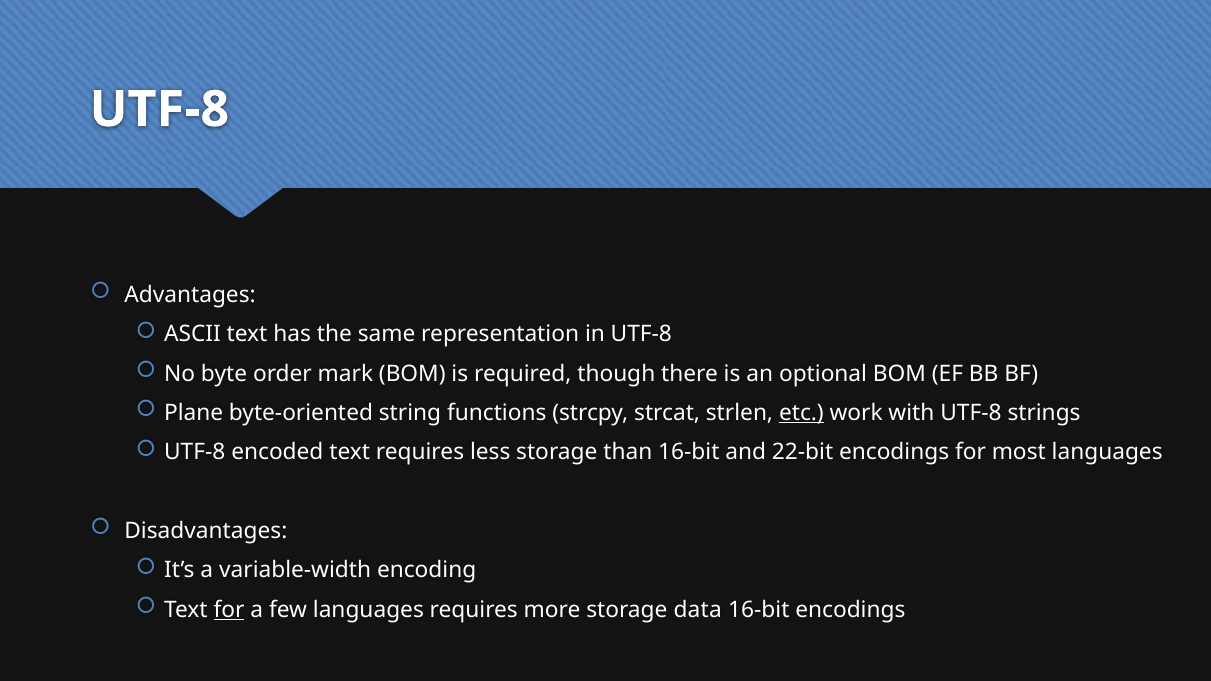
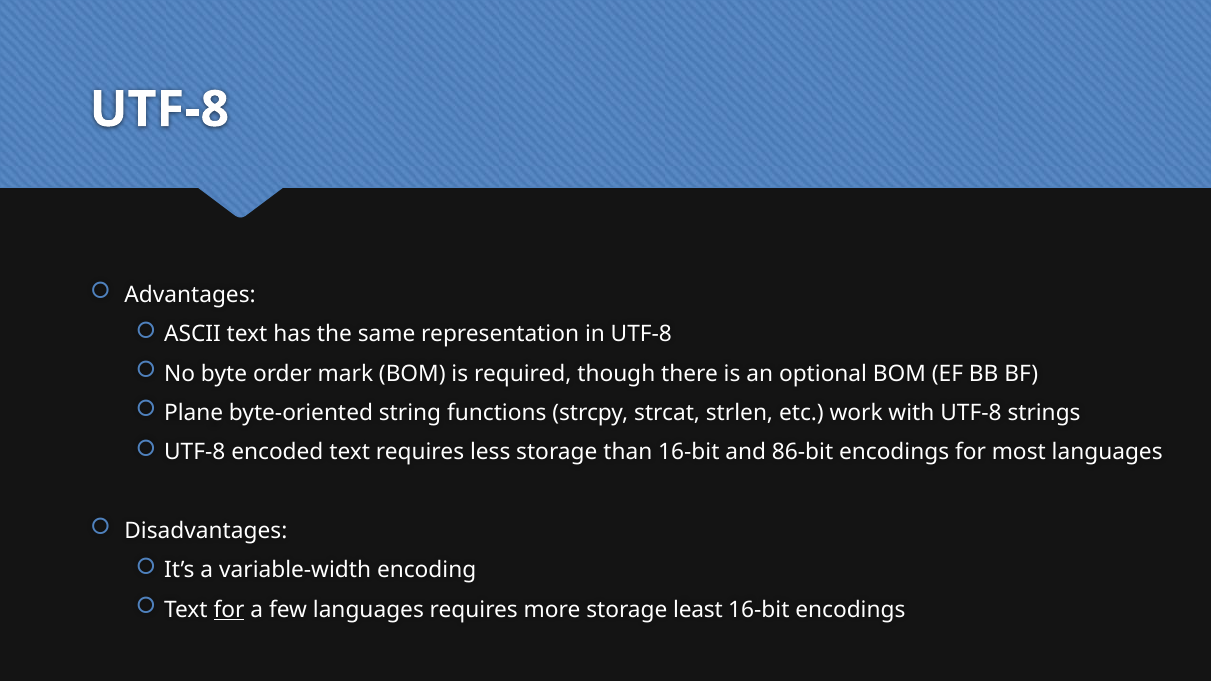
etc underline: present -> none
22-bit: 22-bit -> 86-bit
data: data -> least
